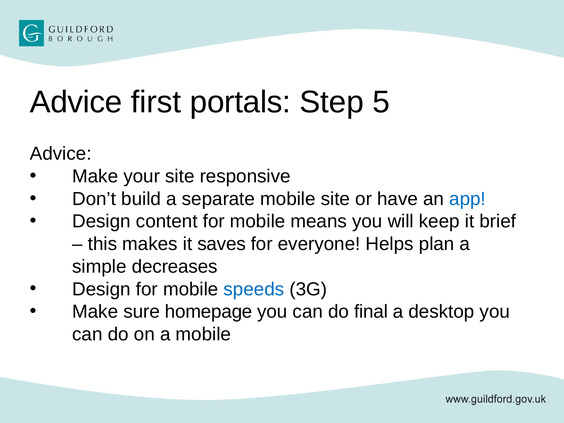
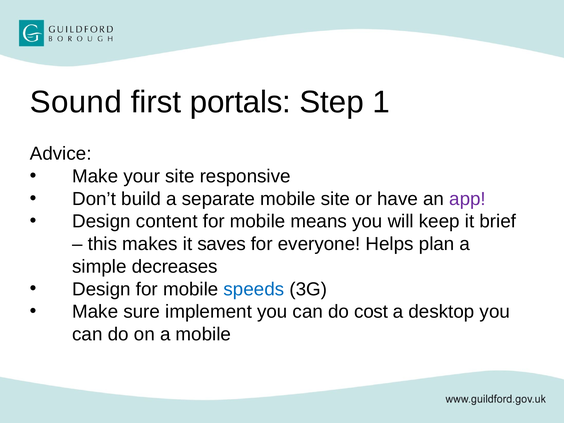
Advice at (76, 102): Advice -> Sound
5: 5 -> 1
app colour: blue -> purple
homepage: homepage -> implement
final: final -> cost
